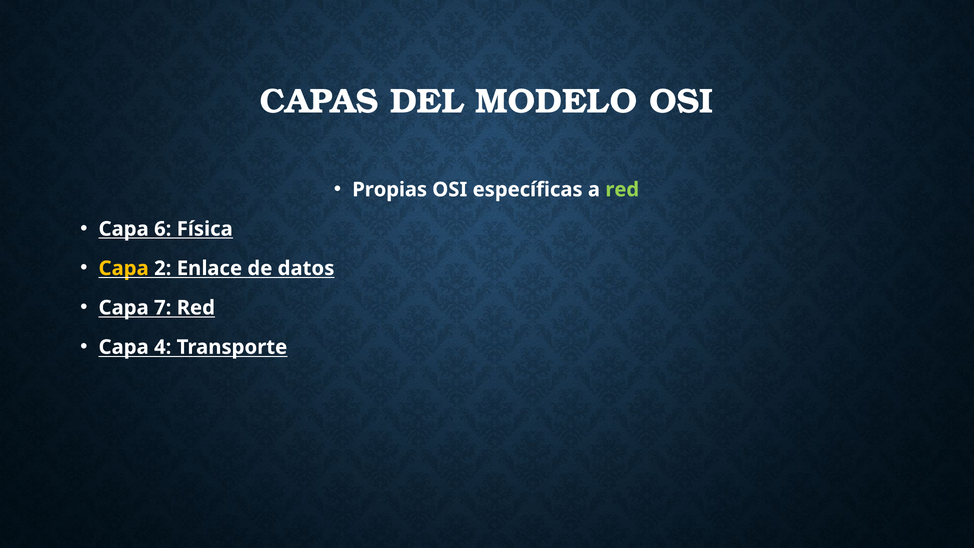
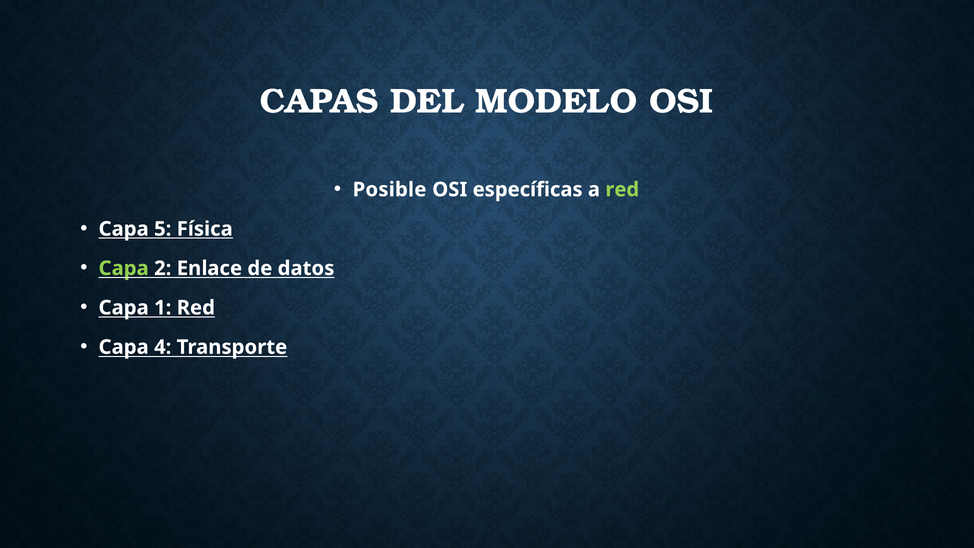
Propias: Propias -> Posible
6: 6 -> 5
Capa at (124, 268) colour: yellow -> light green
7: 7 -> 1
